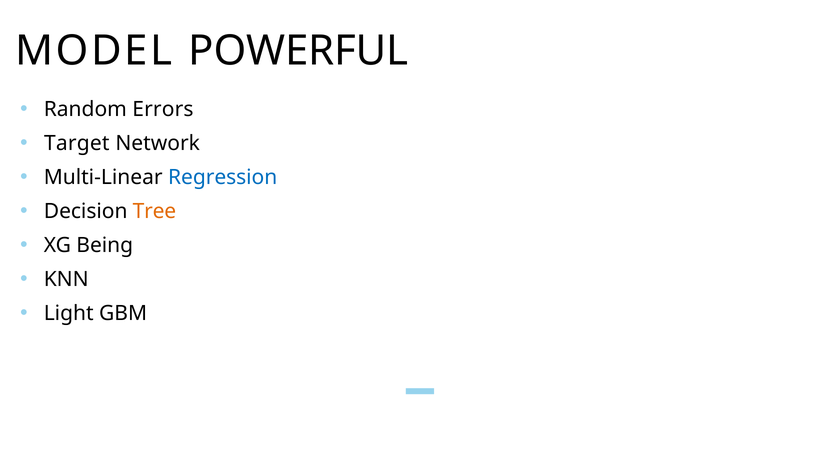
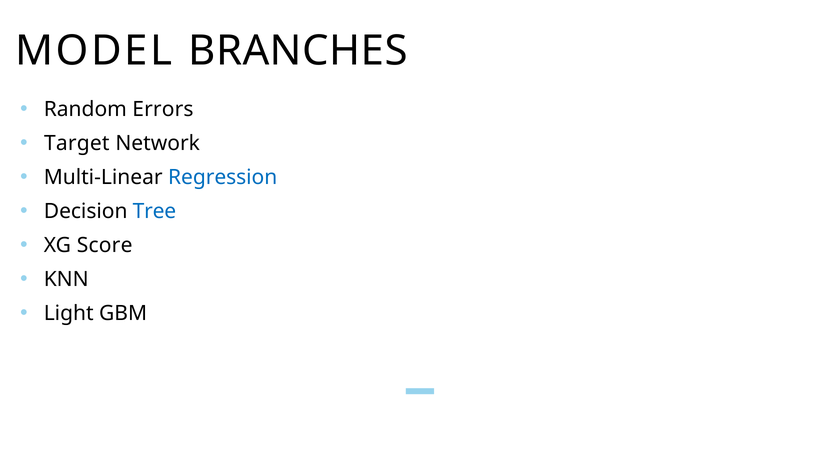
POWERFUL: POWERFUL -> BRANCHES
Tree colour: orange -> blue
Being: Being -> Score
